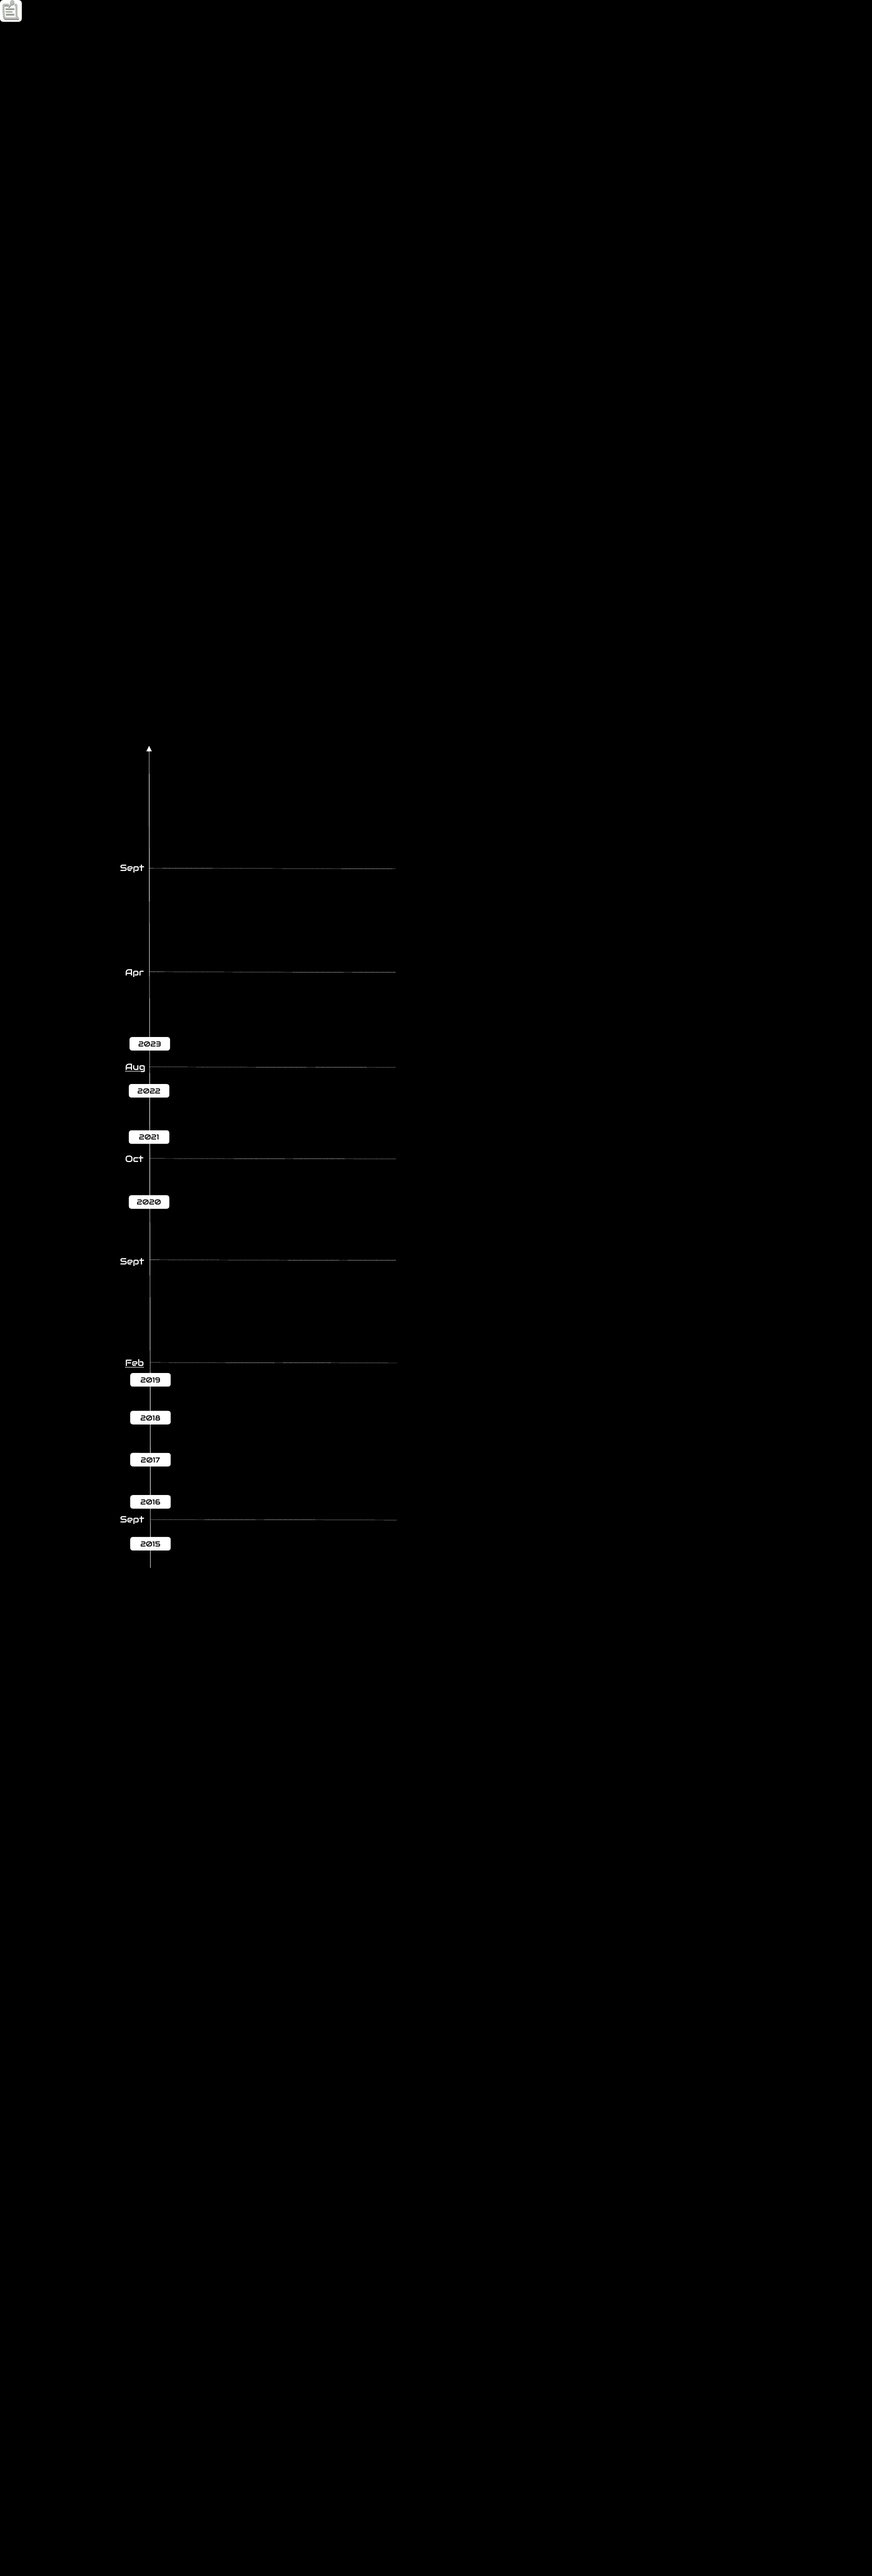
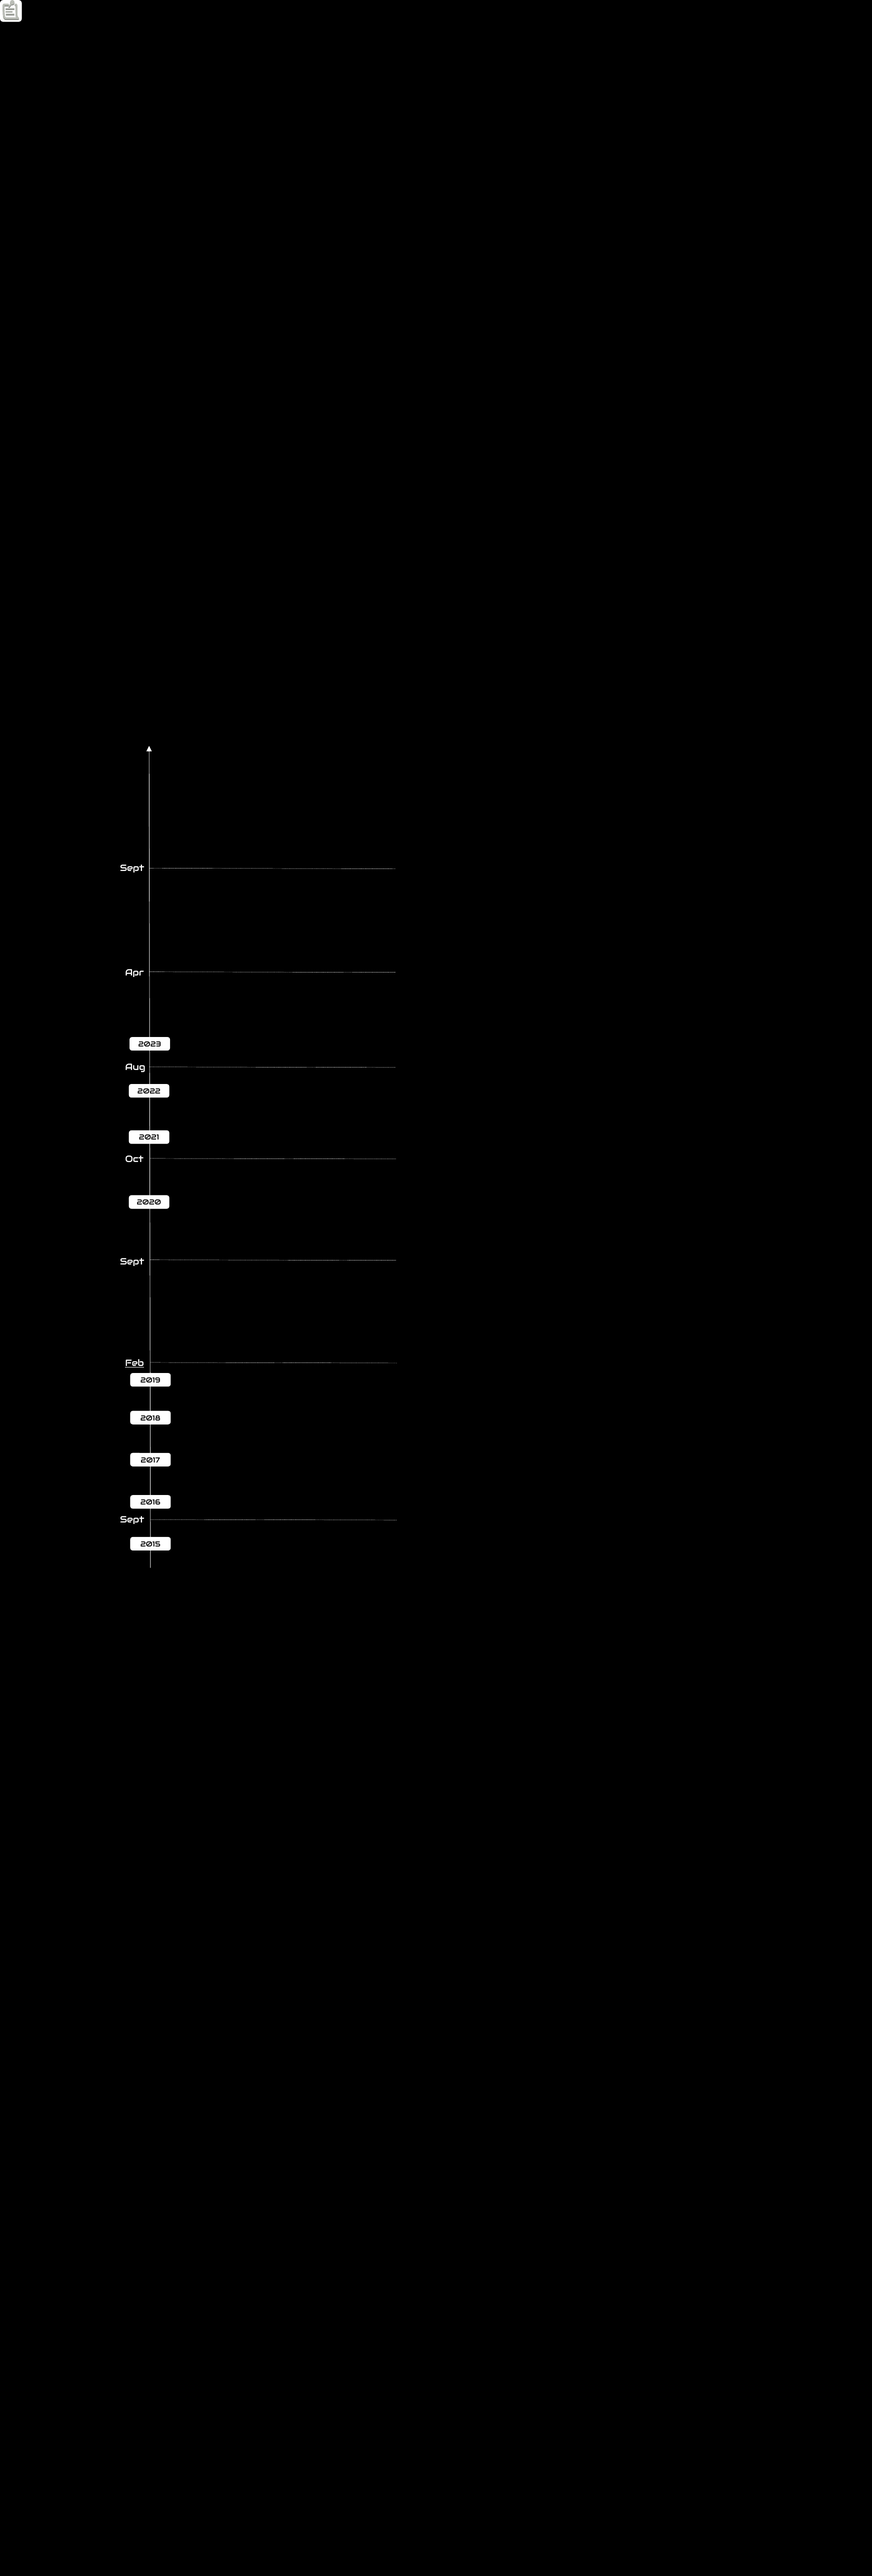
Aug underline: present -> none
